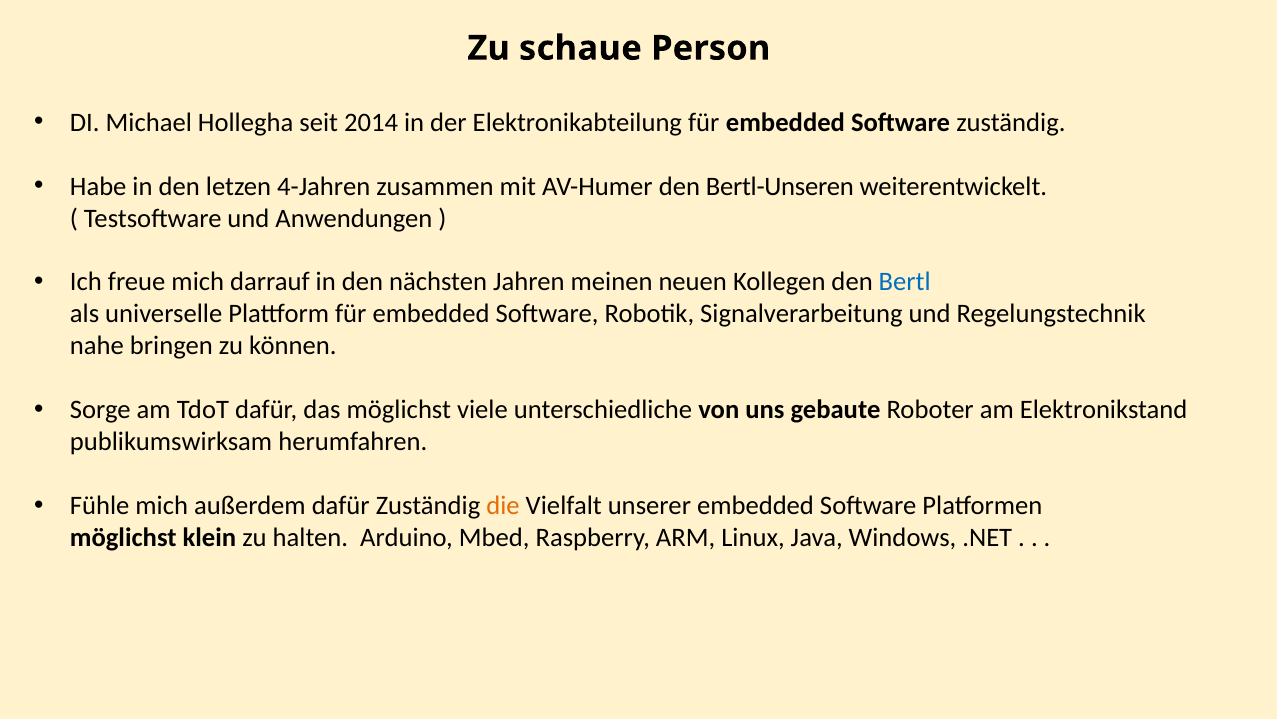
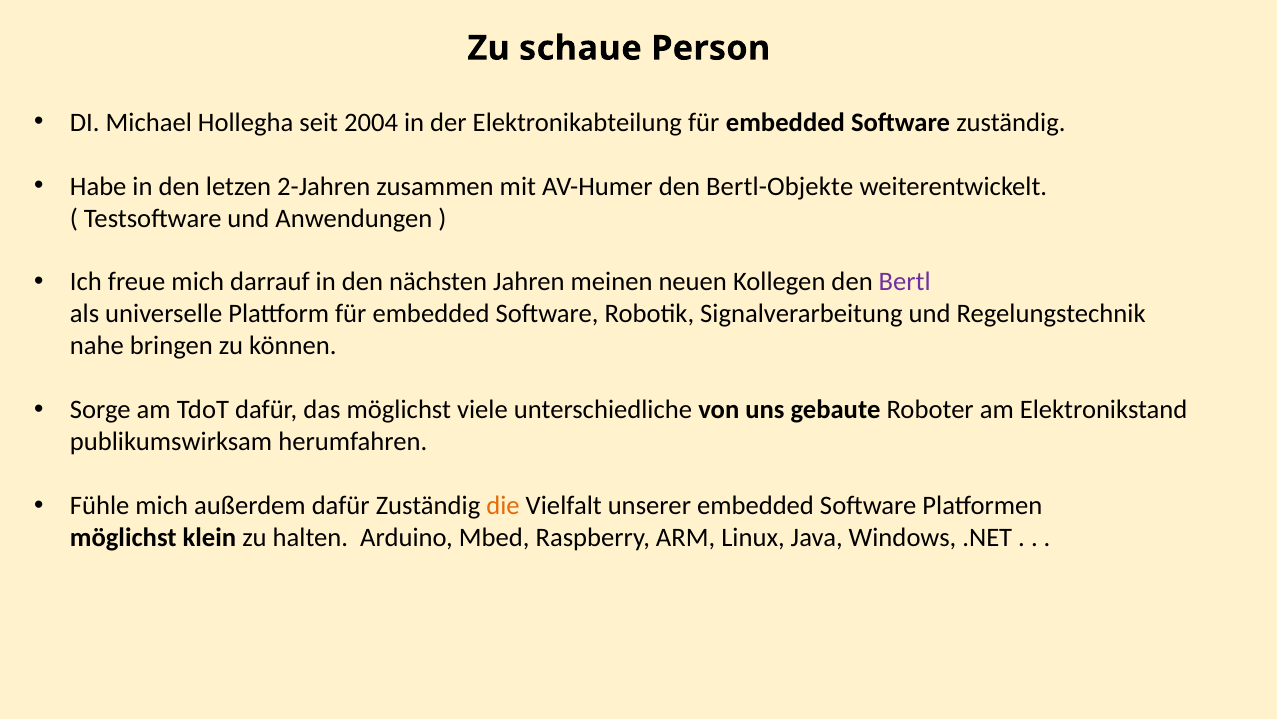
2014: 2014 -> 2004
4-Jahren: 4-Jahren -> 2-Jahren
Bertl-Unseren: Bertl-Unseren -> Bertl-Objekte
Bertl colour: blue -> purple
